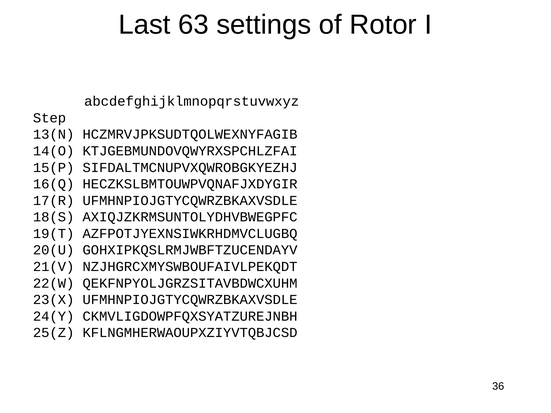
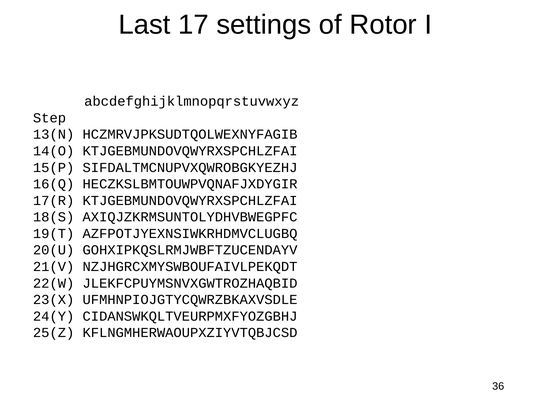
63: 63 -> 17
17(R UFMHNPIOJGTYCQWRZBKAXVSDLE: UFMHNPIOJGTYCQWRZBKAXVSDLE -> KTJGEBMUNDOVQWYRXSPCHLZFAI
QEKFNPYOLJGRZSITAVBDWCXUHM: QEKFNPYOLJGRZSITAVBDWCXUHM -> JLEKFCPUYMSNVXGWTROZHAQBID
CKMVLIGDOWPFQXSYATZUREJNBH: CKMVLIGDOWPFQXSYATZUREJNBH -> CIDANSWKQLTVEURPMXFYOZGBHJ
